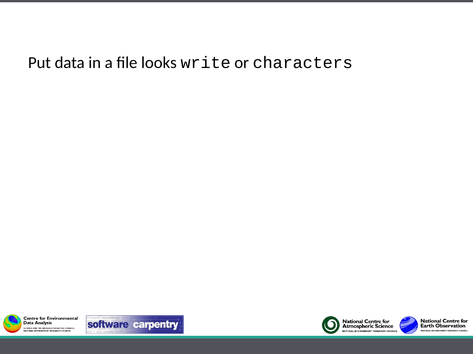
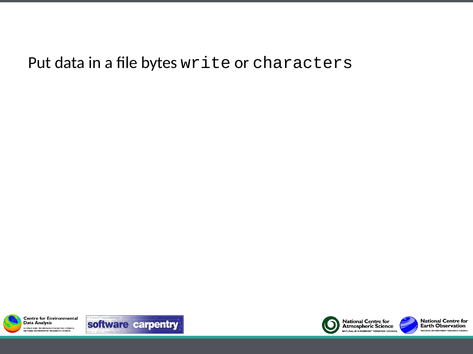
looks: looks -> bytes
